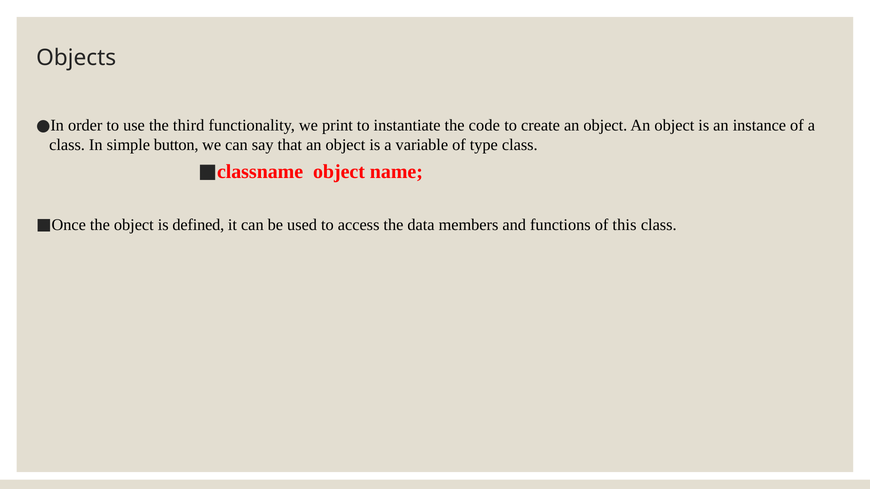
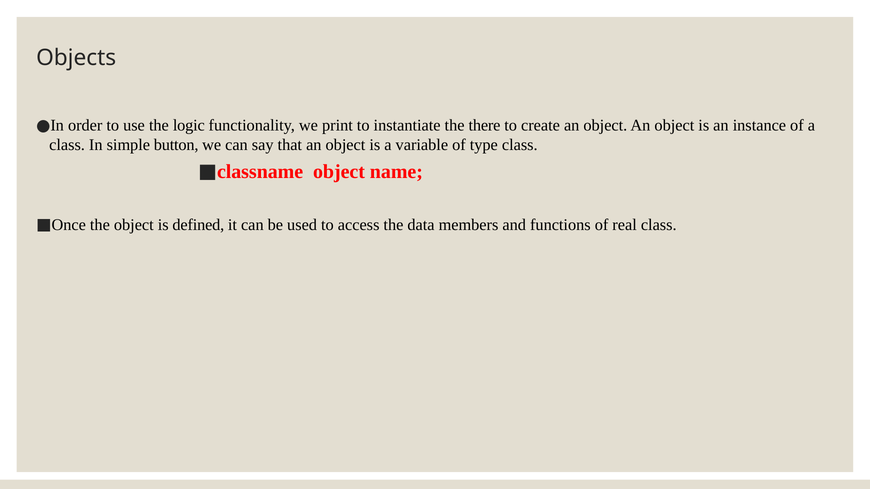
third: third -> logic
code: code -> there
this: this -> real
